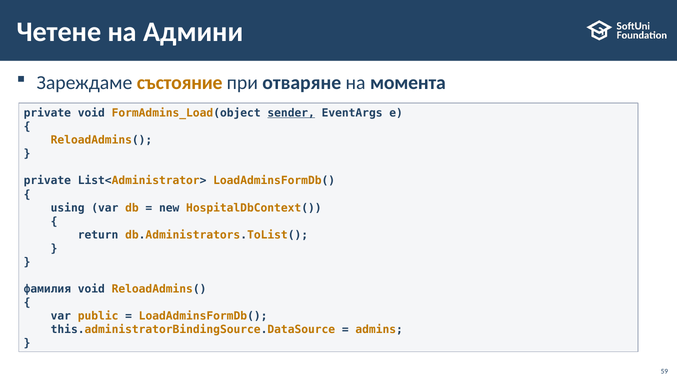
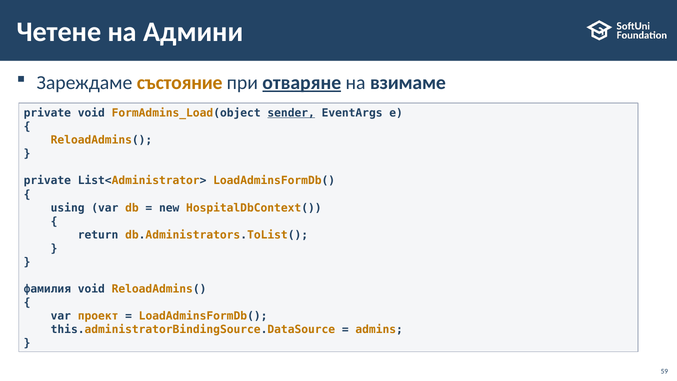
отваряне underline: none -> present
момента: момента -> взимаме
public: public -> проект
